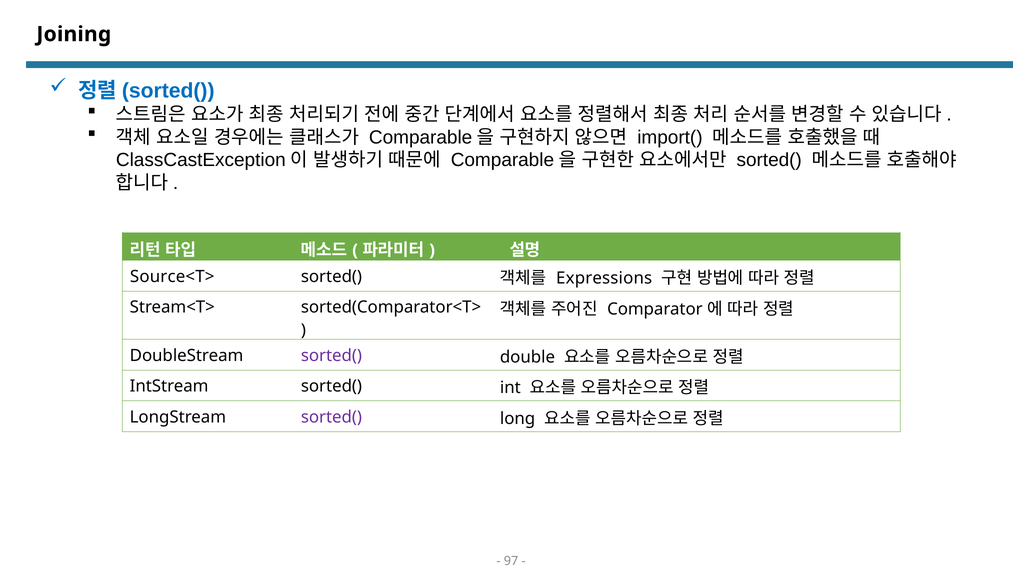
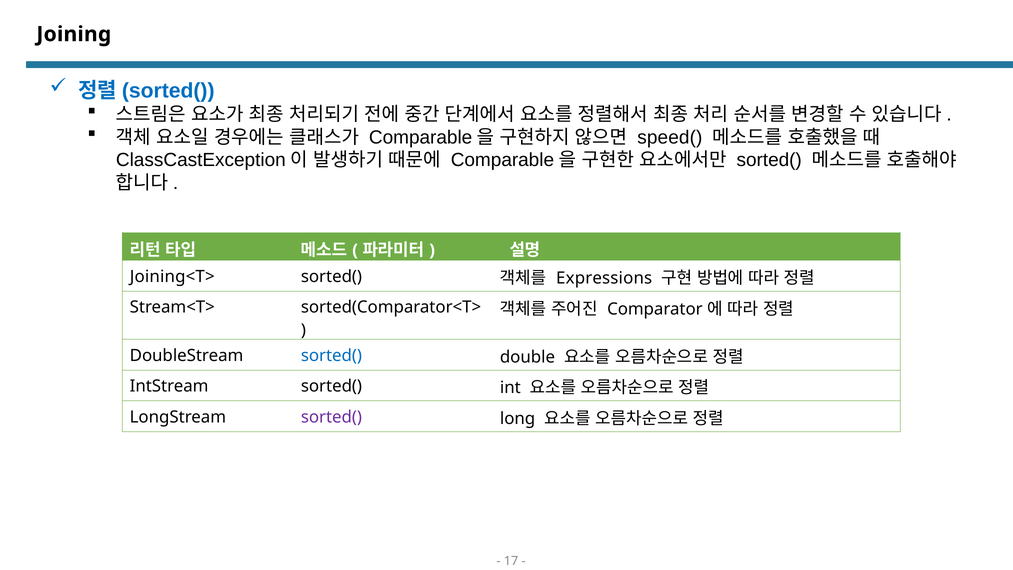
import(: import( -> speed(
Source<T>: Source<T> -> Joining<T>
sorted( at (331, 355) colour: purple -> blue
97: 97 -> 17
